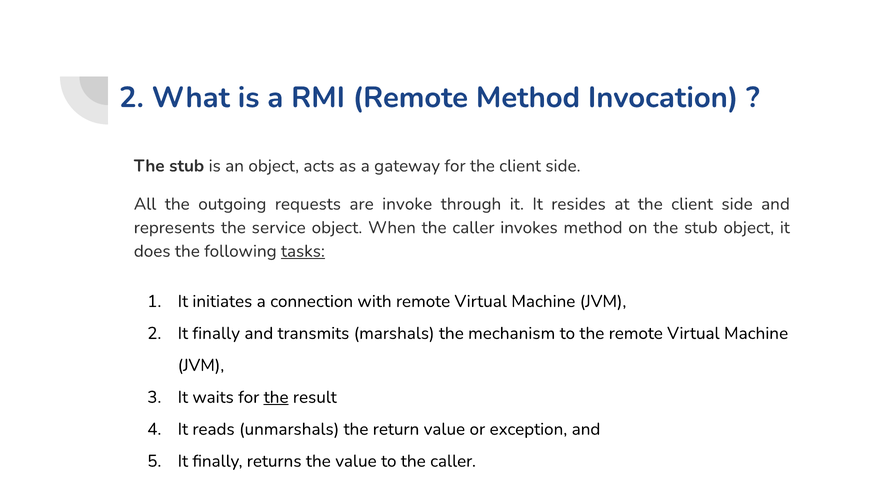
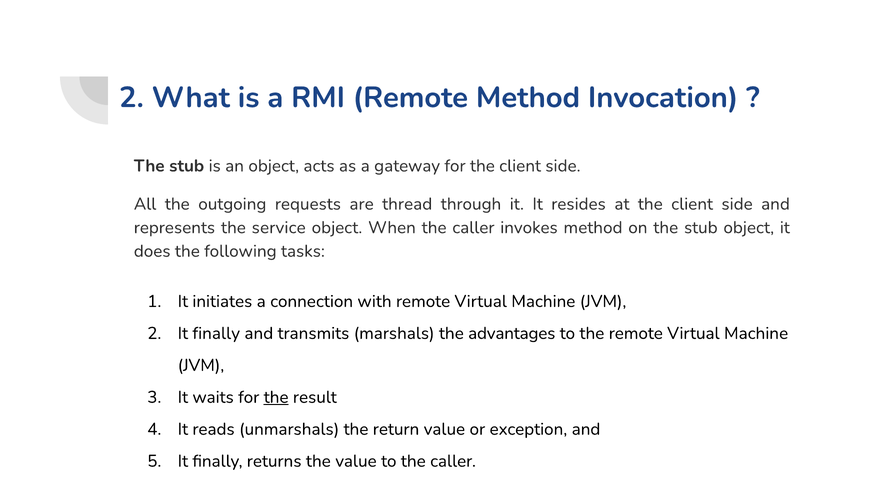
invoke: invoke -> thread
tasks underline: present -> none
mechanism: mechanism -> advantages
